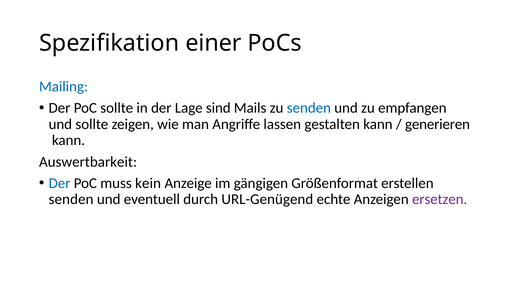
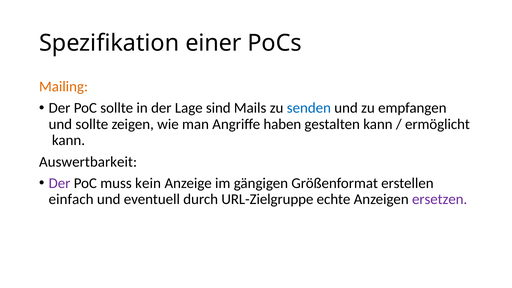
Mailing colour: blue -> orange
lassen: lassen -> haben
generieren: generieren -> ermöglicht
Der at (60, 183) colour: blue -> purple
senden at (71, 199): senden -> einfach
URL-Genügend: URL-Genügend -> URL-Zielgruppe
